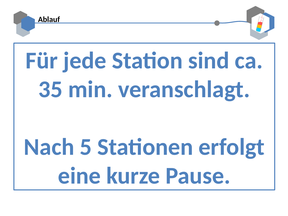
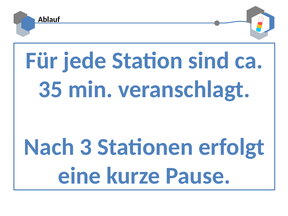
5: 5 -> 3
